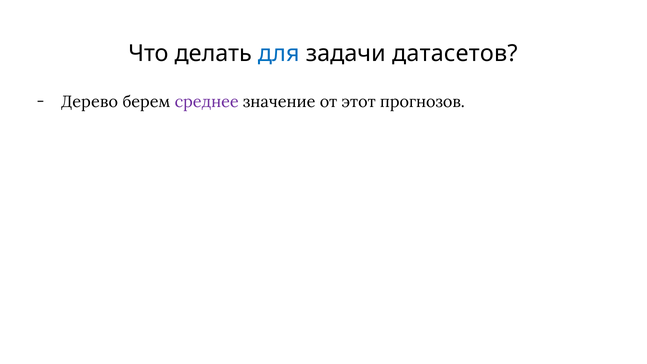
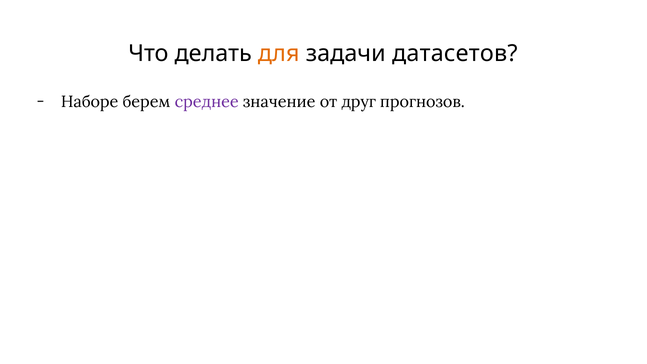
для colour: blue -> orange
Дерево: Дерево -> Наборе
этот: этот -> друг
